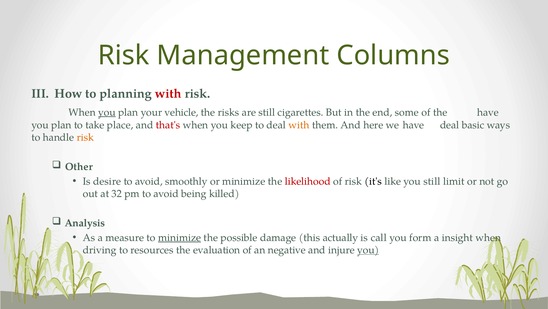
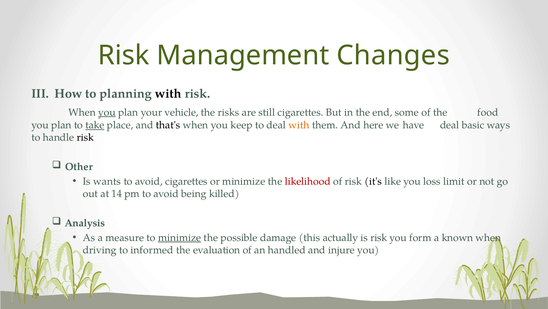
Columns: Columns -> Changes
with at (168, 93) colour: red -> black
the have: have -> food
take underline: none -> present
that's colour: red -> black
risk at (85, 137) colour: orange -> black
desire: desire -> wants
avoid smoothly: smoothly -> cigarettes
you still: still -> loss
32: 32 -> 14
is call: call -> risk
insight: insight -> known
resources: resources -> informed
negative: negative -> handled
you at (368, 249) underline: present -> none
